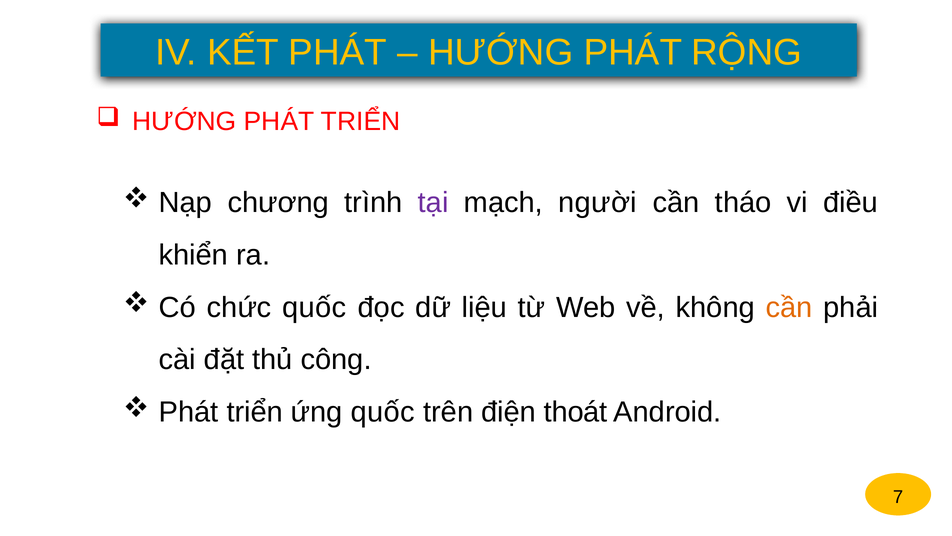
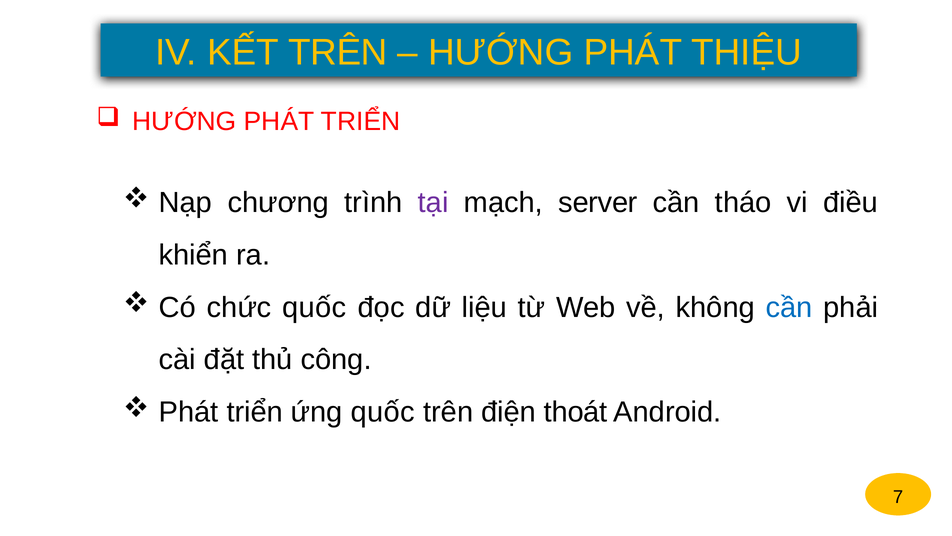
KẾT PHÁT: PHÁT -> TRÊN
RỘNG: RỘNG -> THIỆU
người: người -> server
cần at (789, 307) colour: orange -> blue
